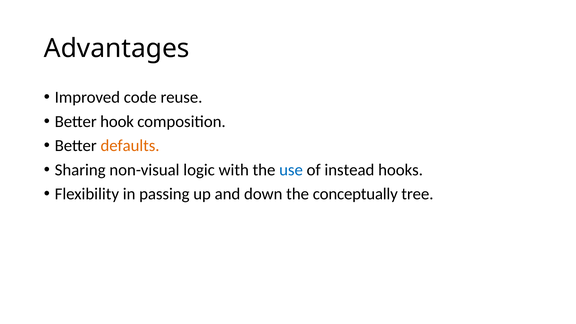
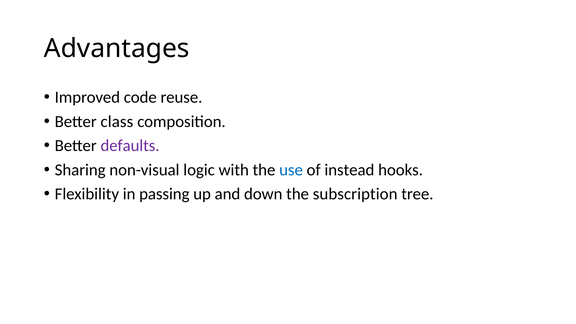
hook: hook -> class
defaults colour: orange -> purple
conceptually: conceptually -> subscription
